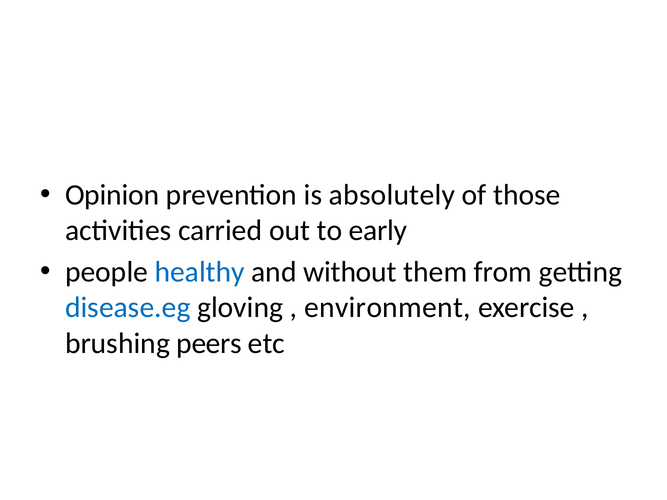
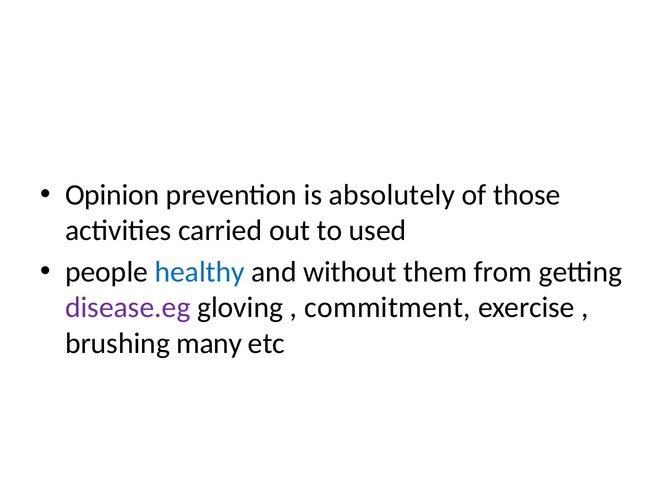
early: early -> used
disease.eg colour: blue -> purple
environment: environment -> commitment
peers: peers -> many
